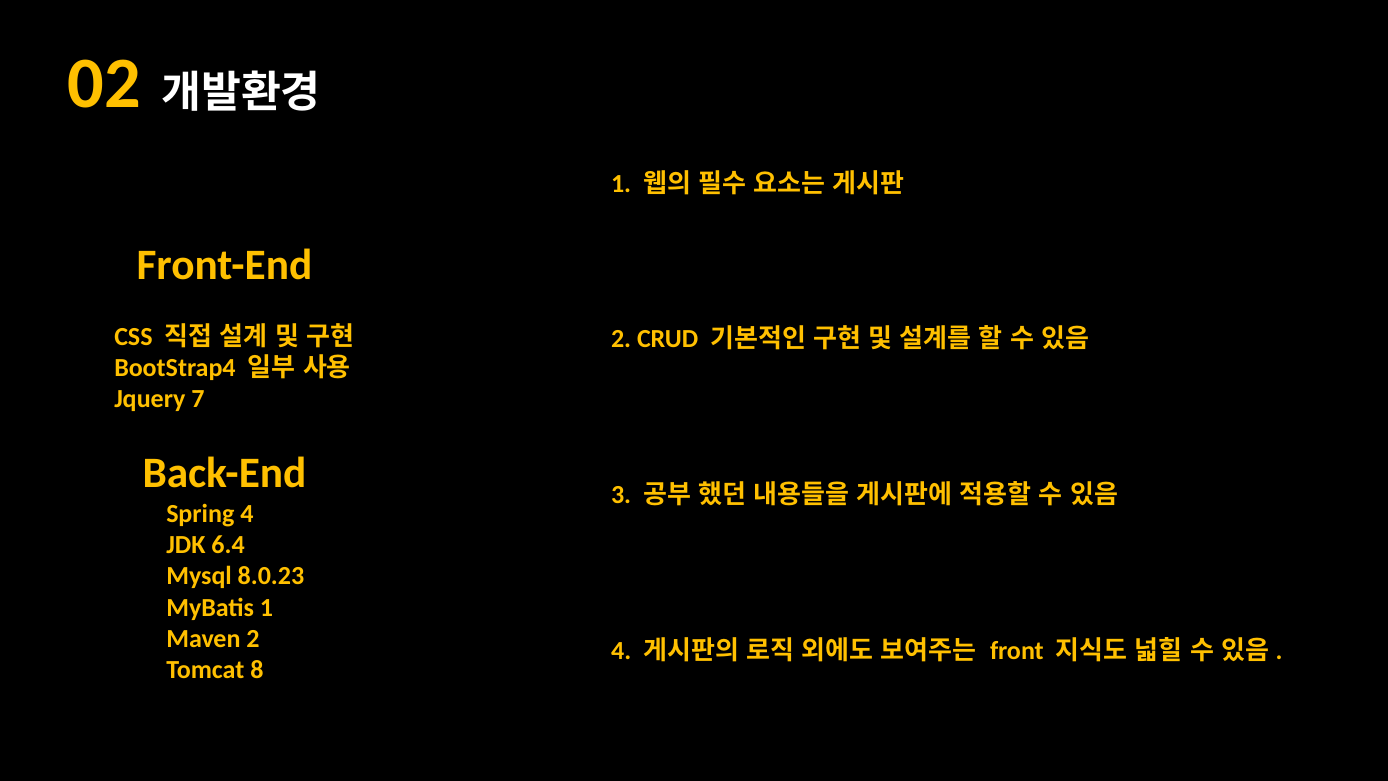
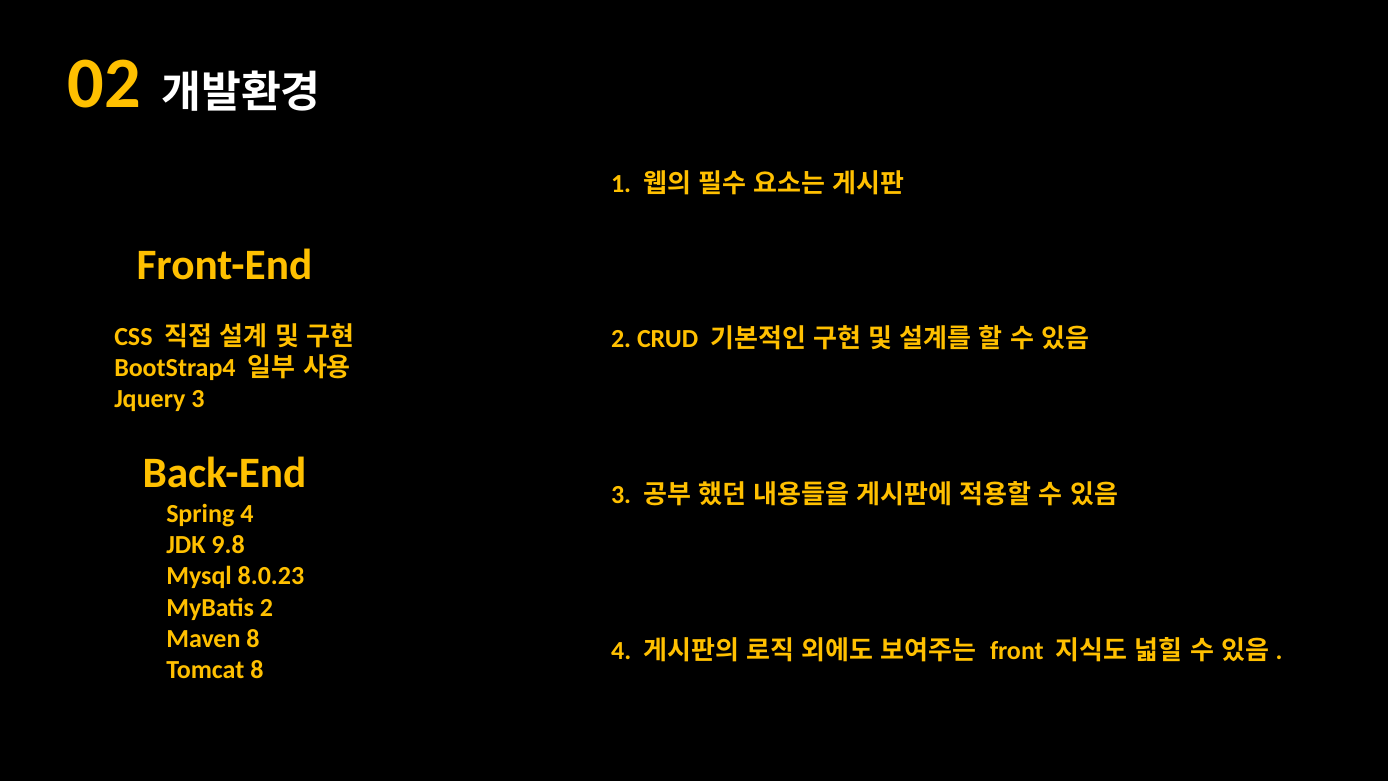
Jquery 7: 7 -> 3
6.4: 6.4 -> 9.8
MyBatis 1: 1 -> 2
Maven 2: 2 -> 8
